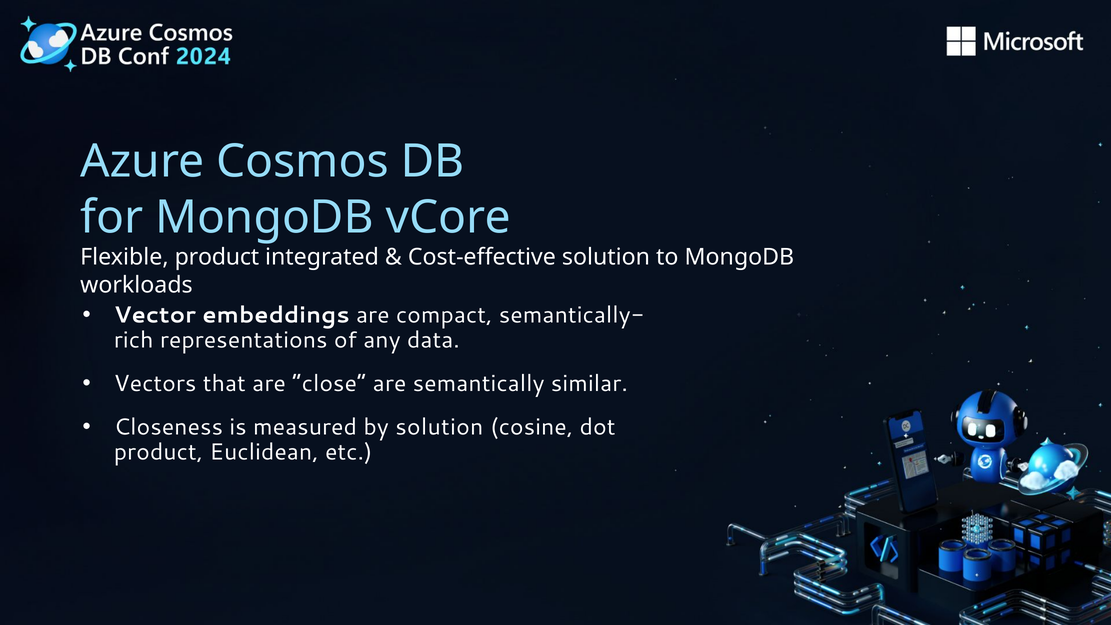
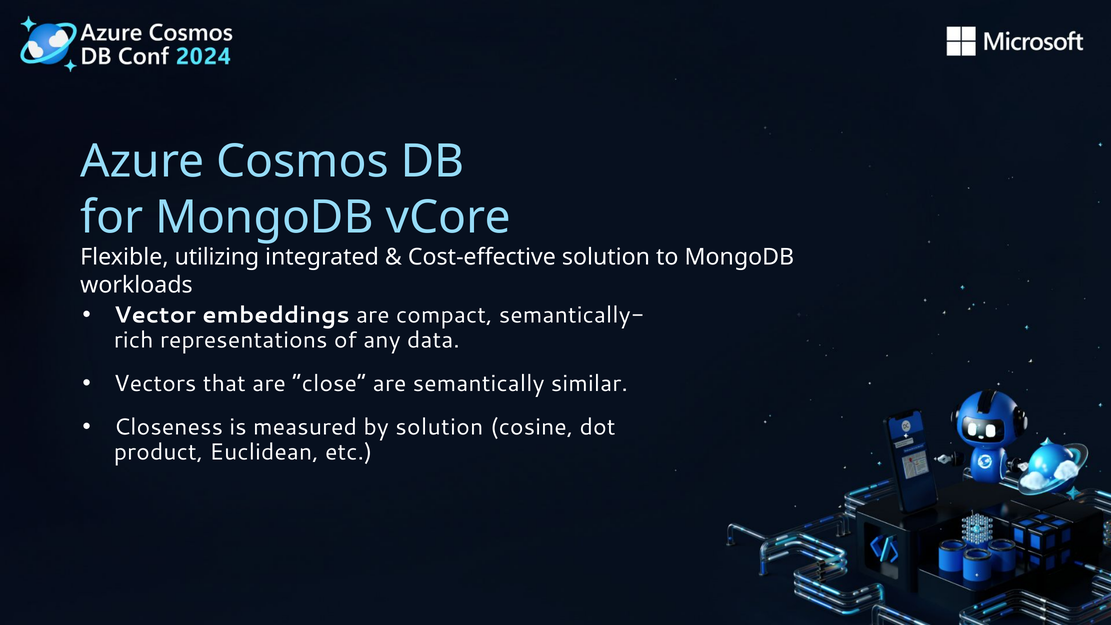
Flexible product: product -> utilizing
